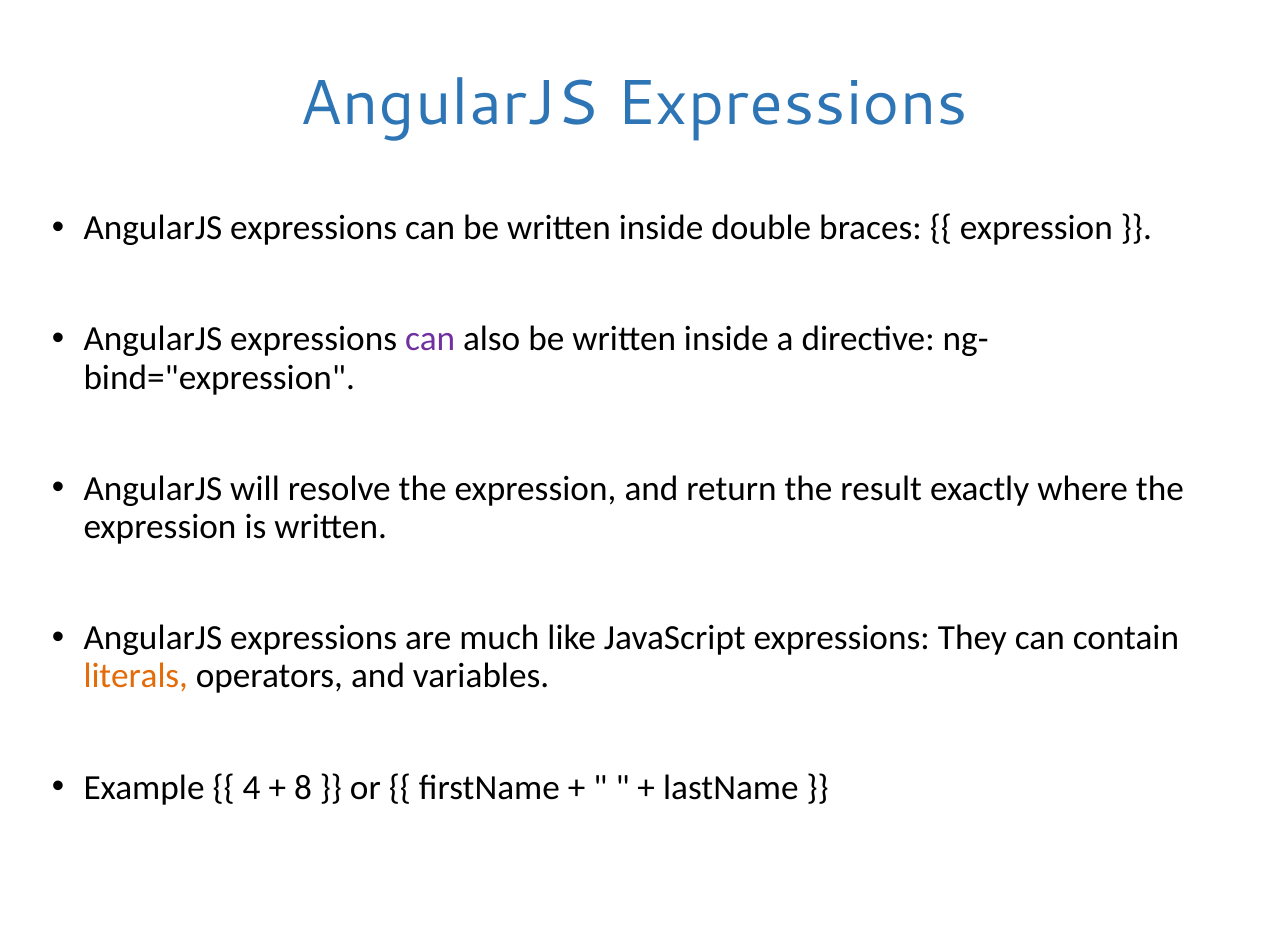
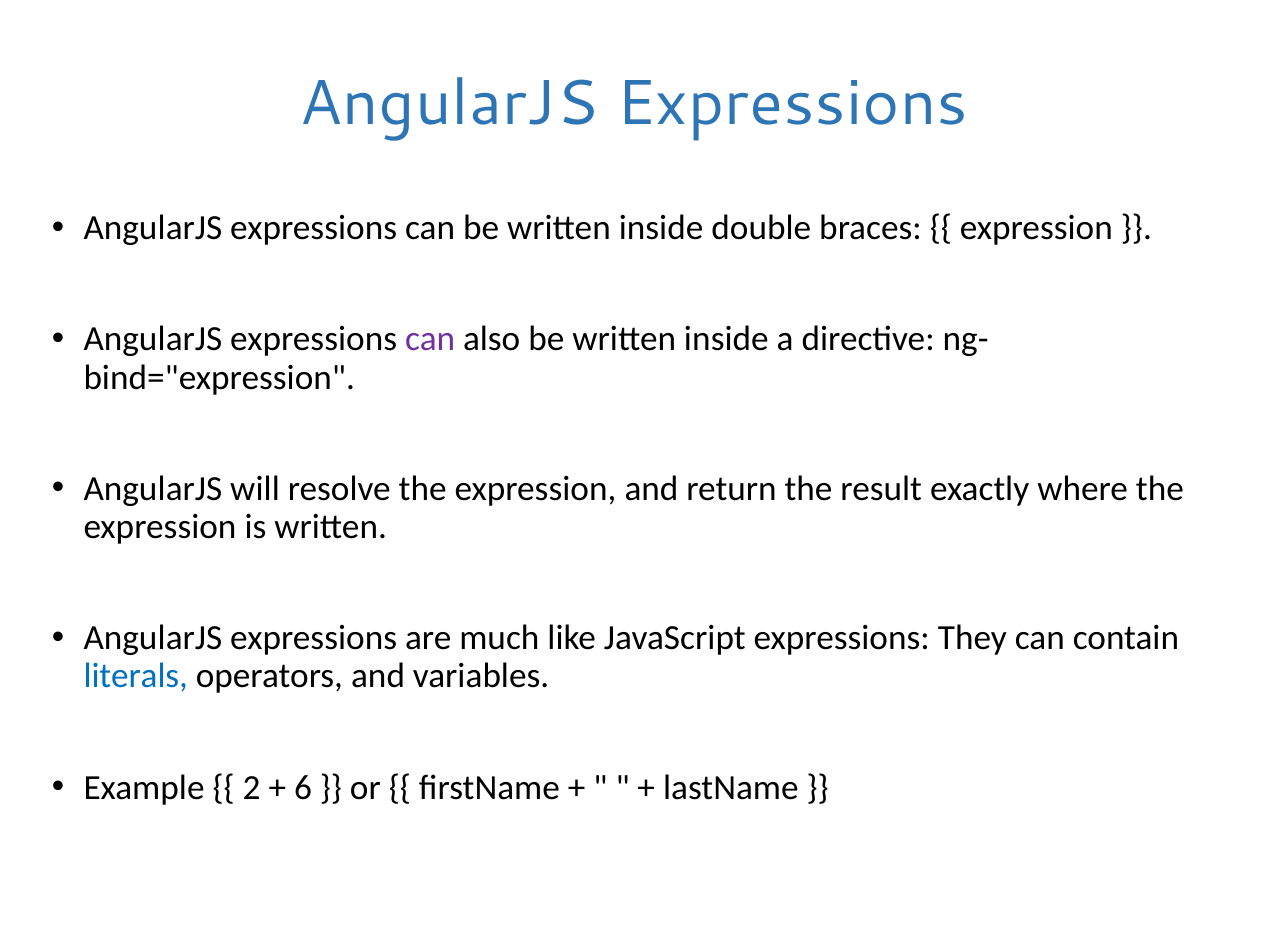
literals colour: orange -> blue
4: 4 -> 2
8: 8 -> 6
